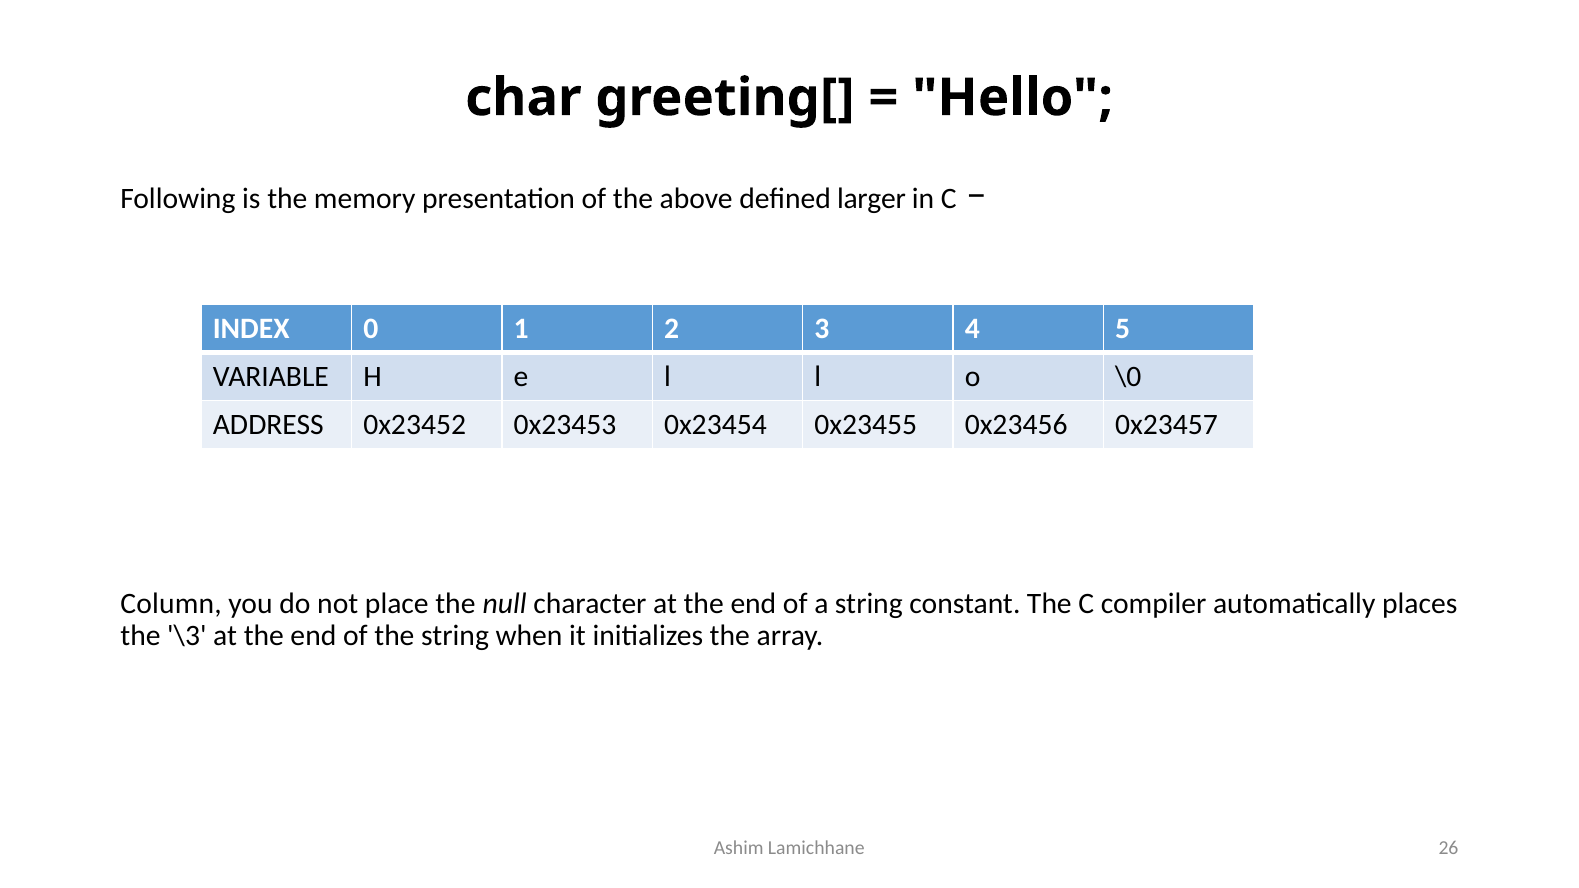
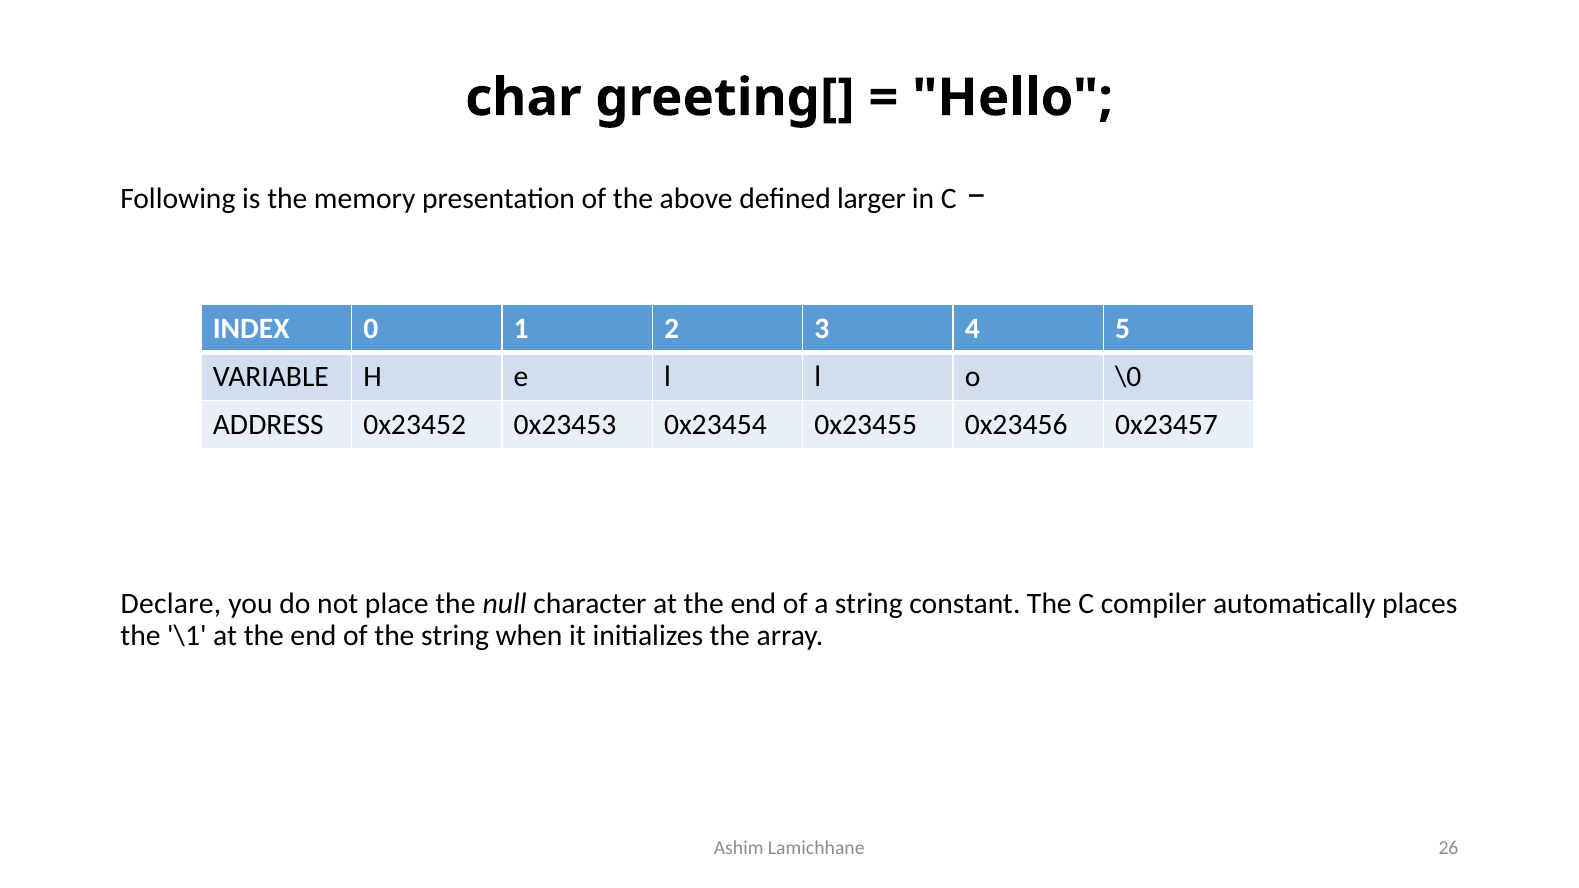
Column: Column -> Declare
\3: \3 -> \1
